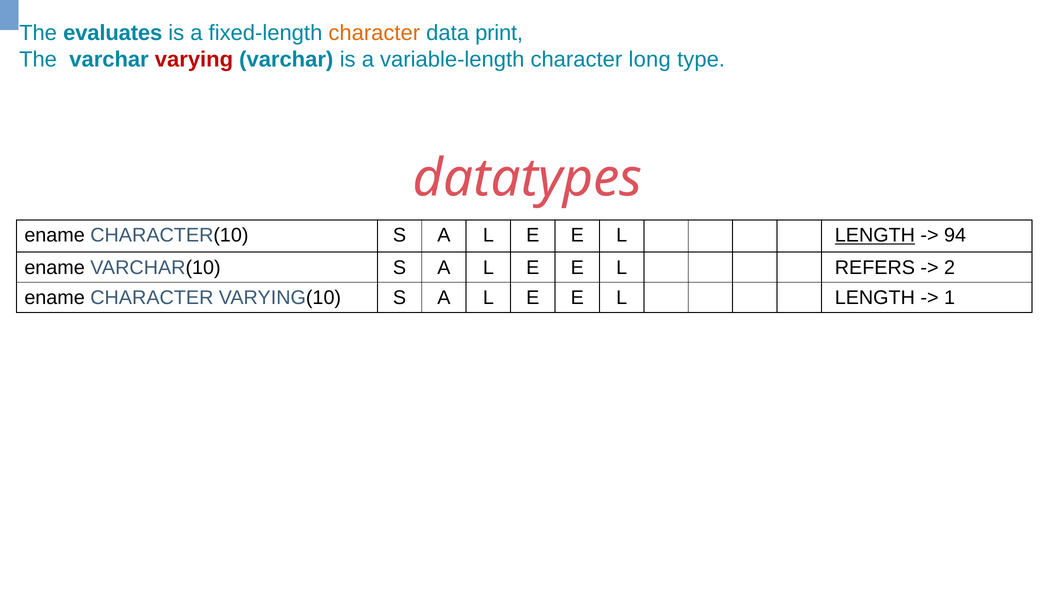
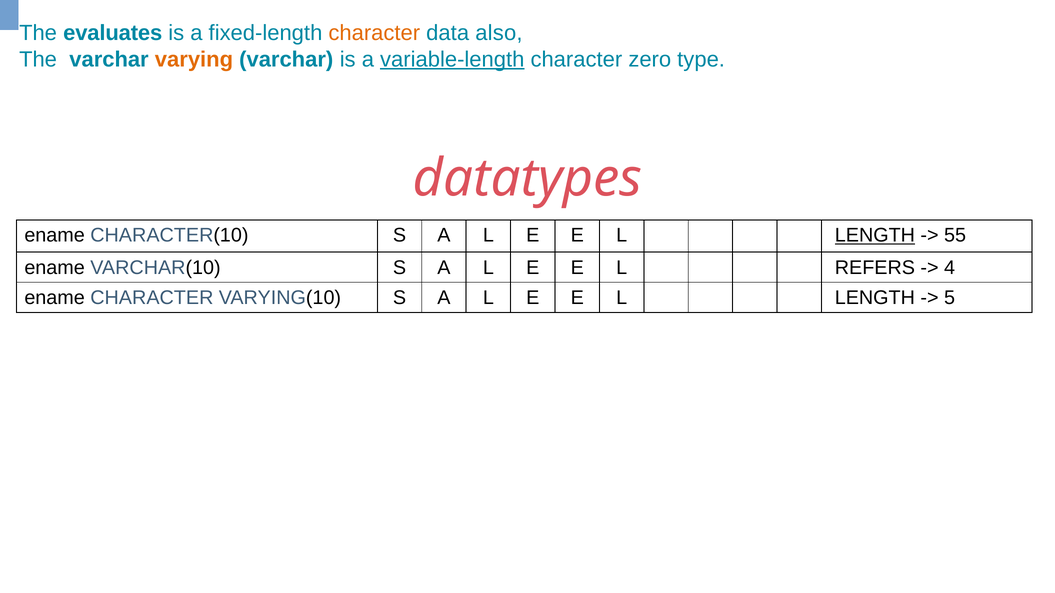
print: print -> also
varying colour: red -> orange
variable-length underline: none -> present
long: long -> zero
94: 94 -> 55
2: 2 -> 4
1: 1 -> 5
